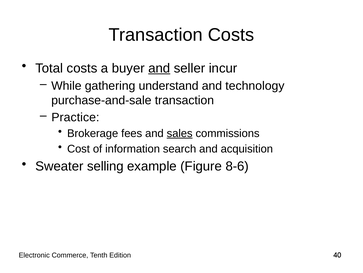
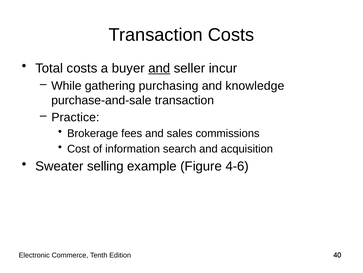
understand: understand -> purchasing
technology: technology -> knowledge
sales underline: present -> none
8-6: 8-6 -> 4-6
